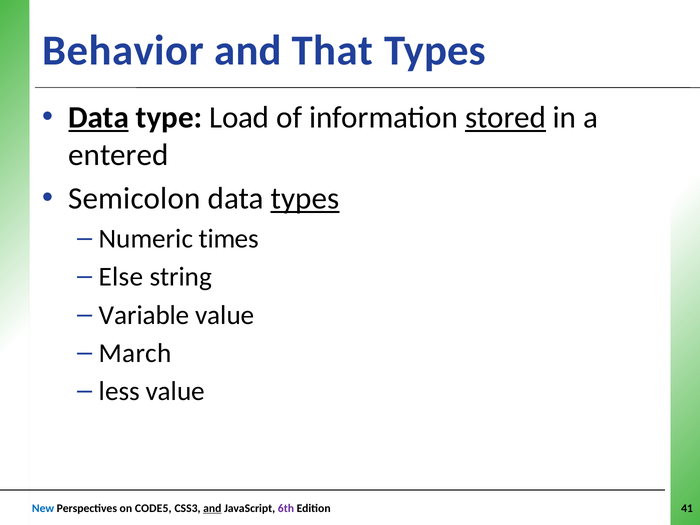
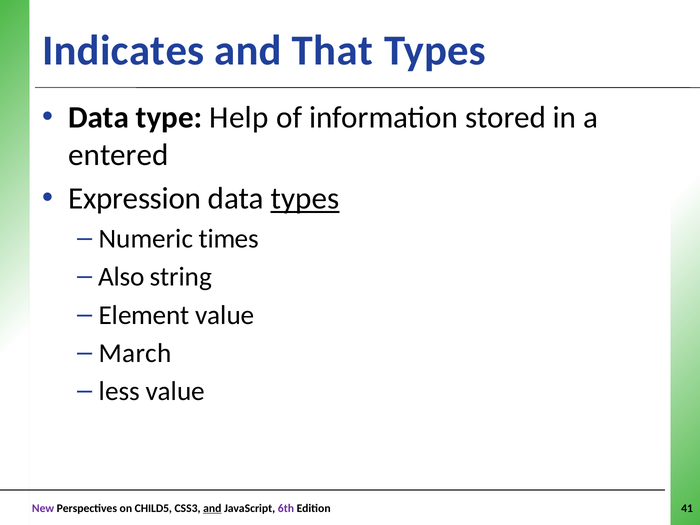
Behavior: Behavior -> Indicates
Data at (99, 118) underline: present -> none
Load: Load -> Help
stored underline: present -> none
Semicolon: Semicolon -> Expression
Else: Else -> Also
Variable: Variable -> Element
New colour: blue -> purple
CODE5: CODE5 -> CHILD5
